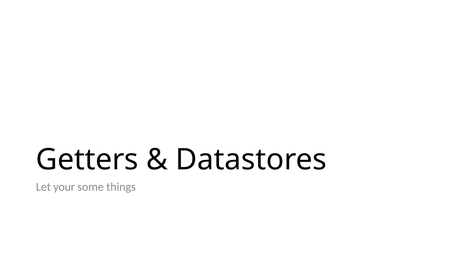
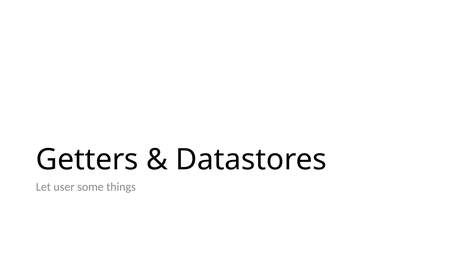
your: your -> user
